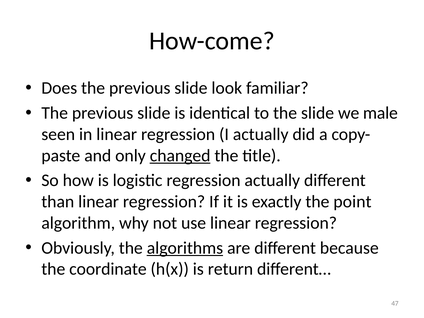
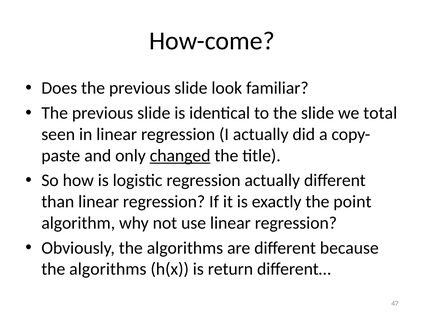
male: male -> total
algorithms at (185, 248) underline: present -> none
coordinate at (108, 269): coordinate -> algorithms
